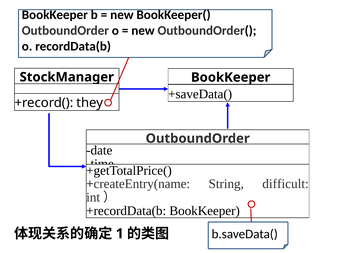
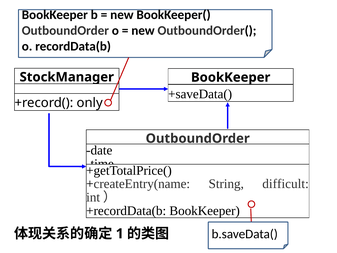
they: they -> only
